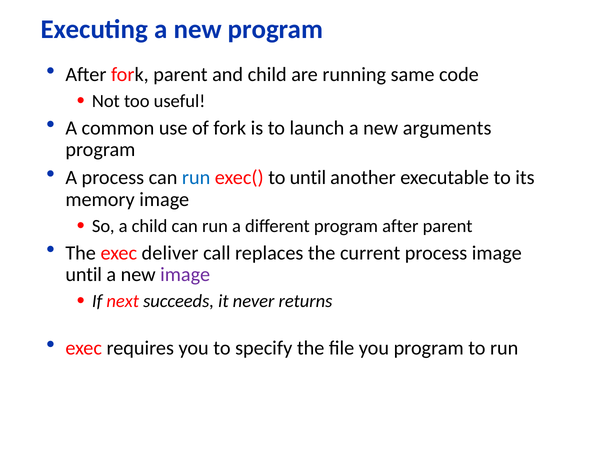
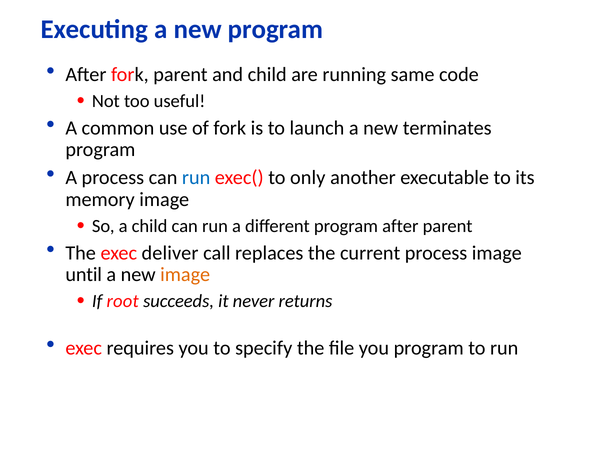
arguments: arguments -> terminates
to until: until -> only
image at (185, 275) colour: purple -> orange
next: next -> root
